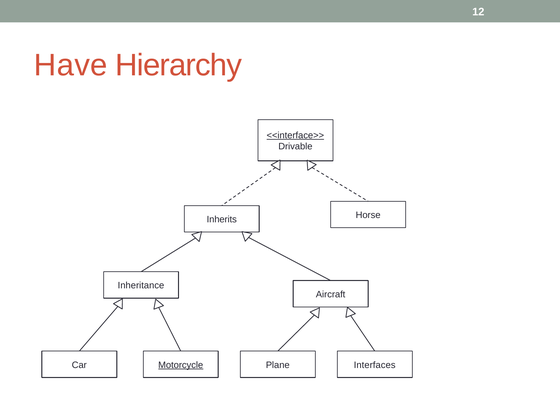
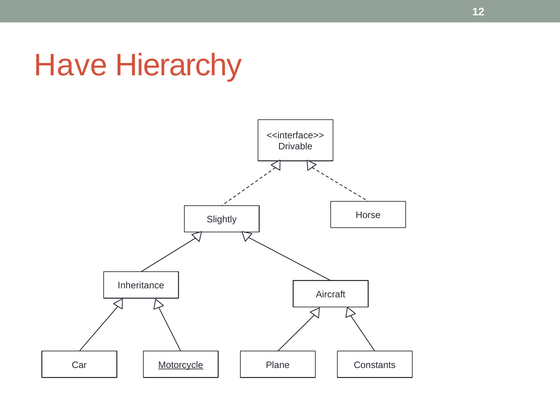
<<interface>> underline: present -> none
Inherits: Inherits -> Slightly
Interfaces: Interfaces -> Constants
